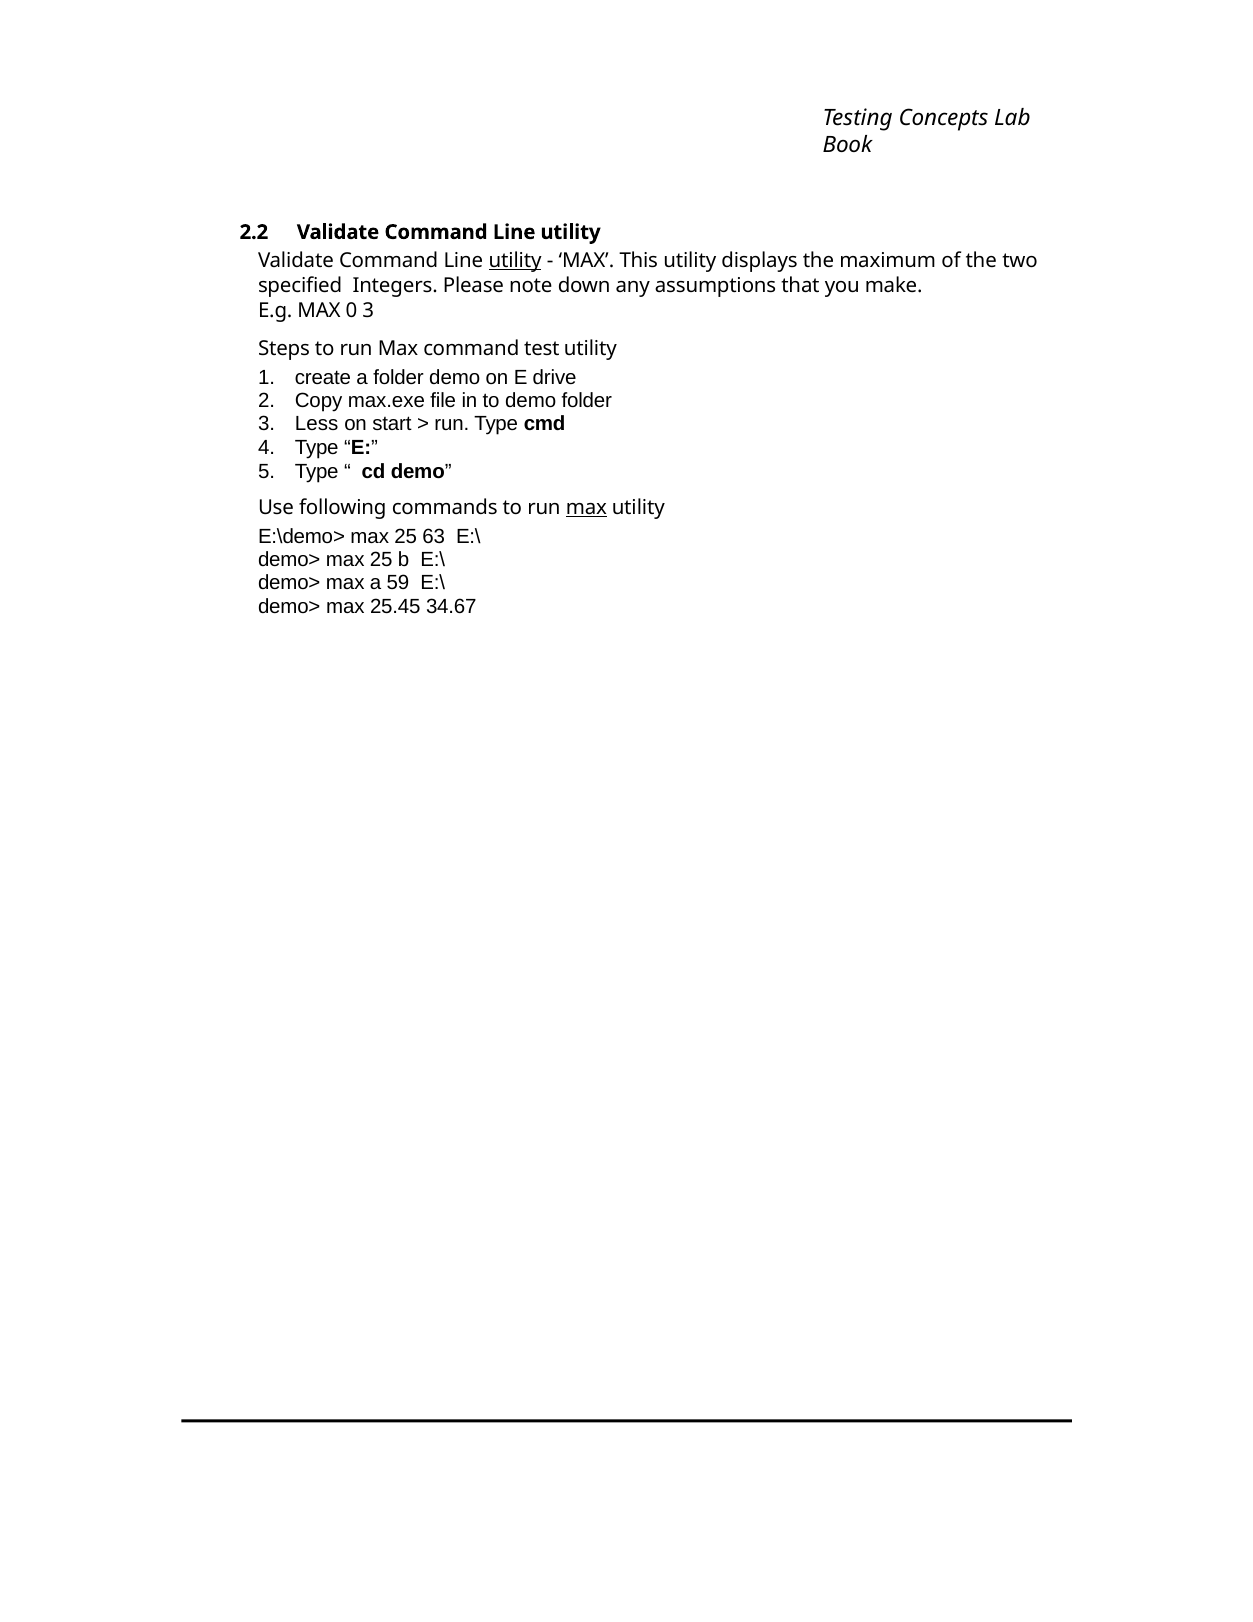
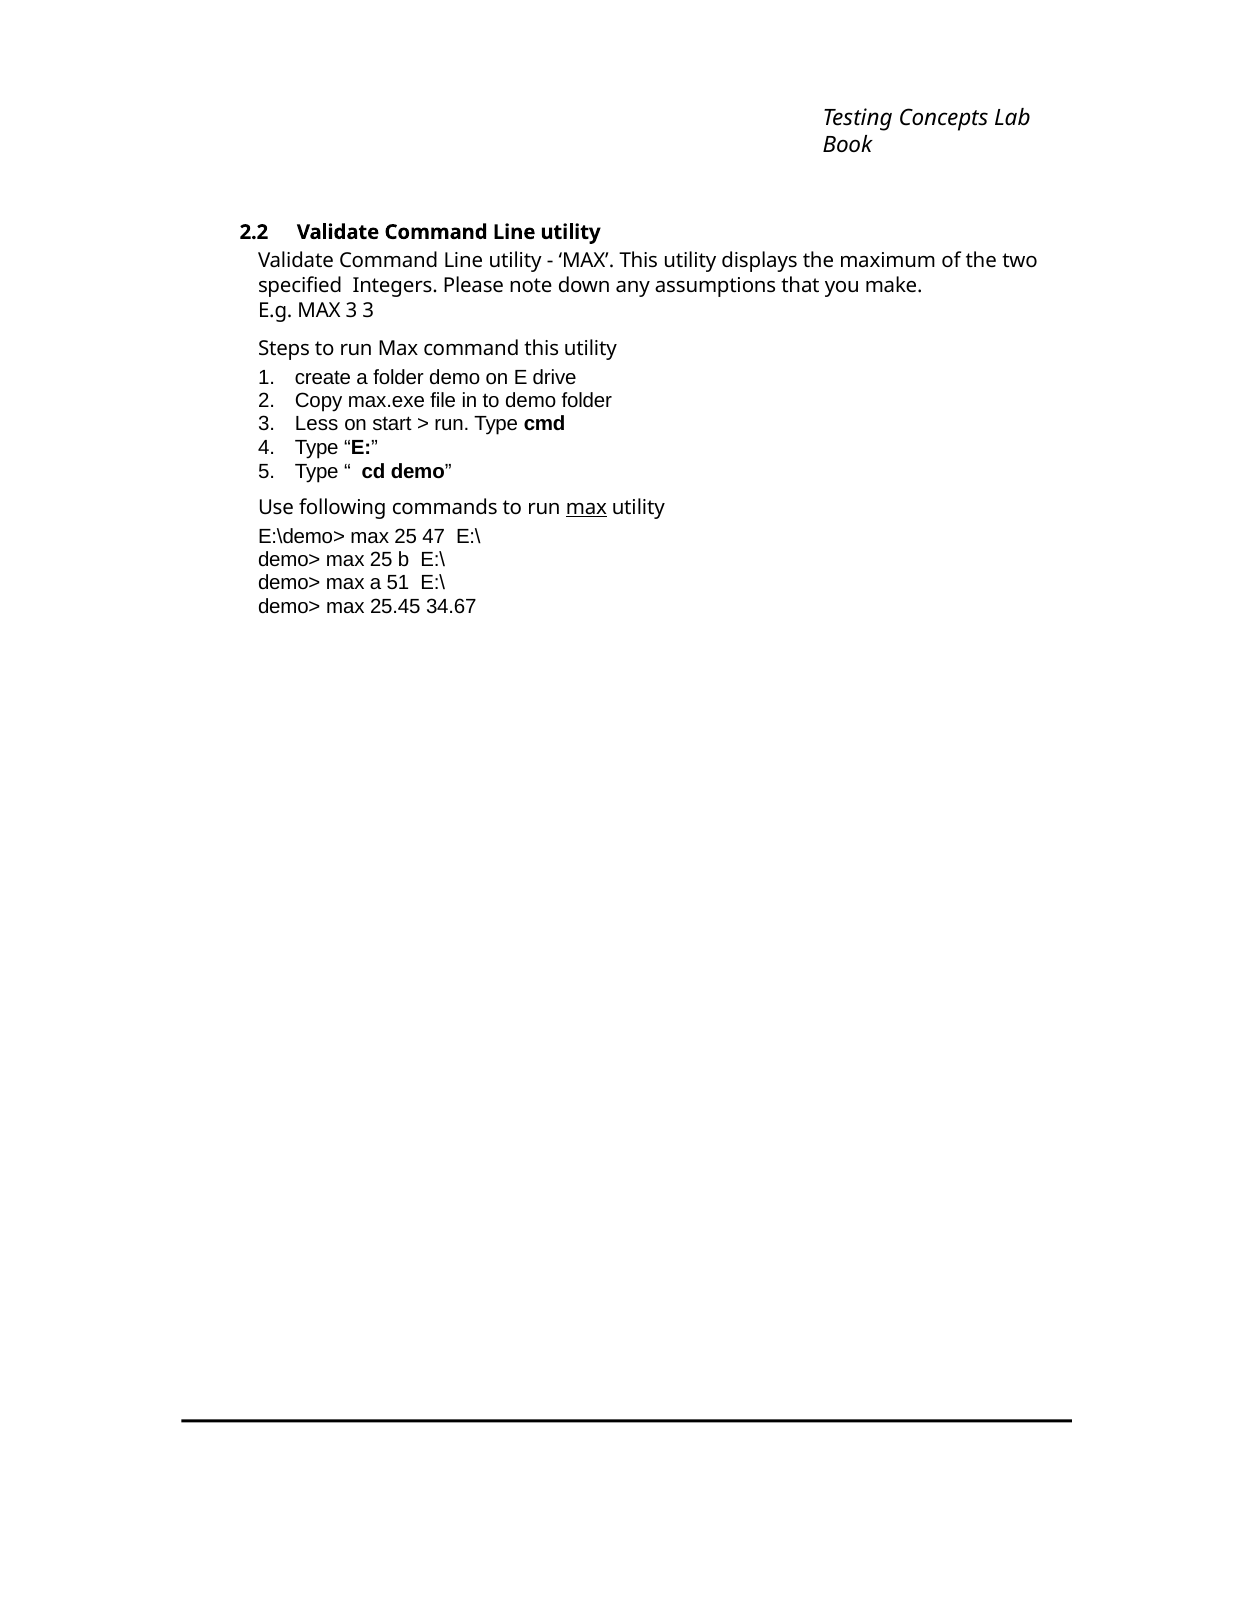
utility at (515, 261) underline: present -> none
MAX 0: 0 -> 3
command test: test -> this
63: 63 -> 47
59: 59 -> 51
